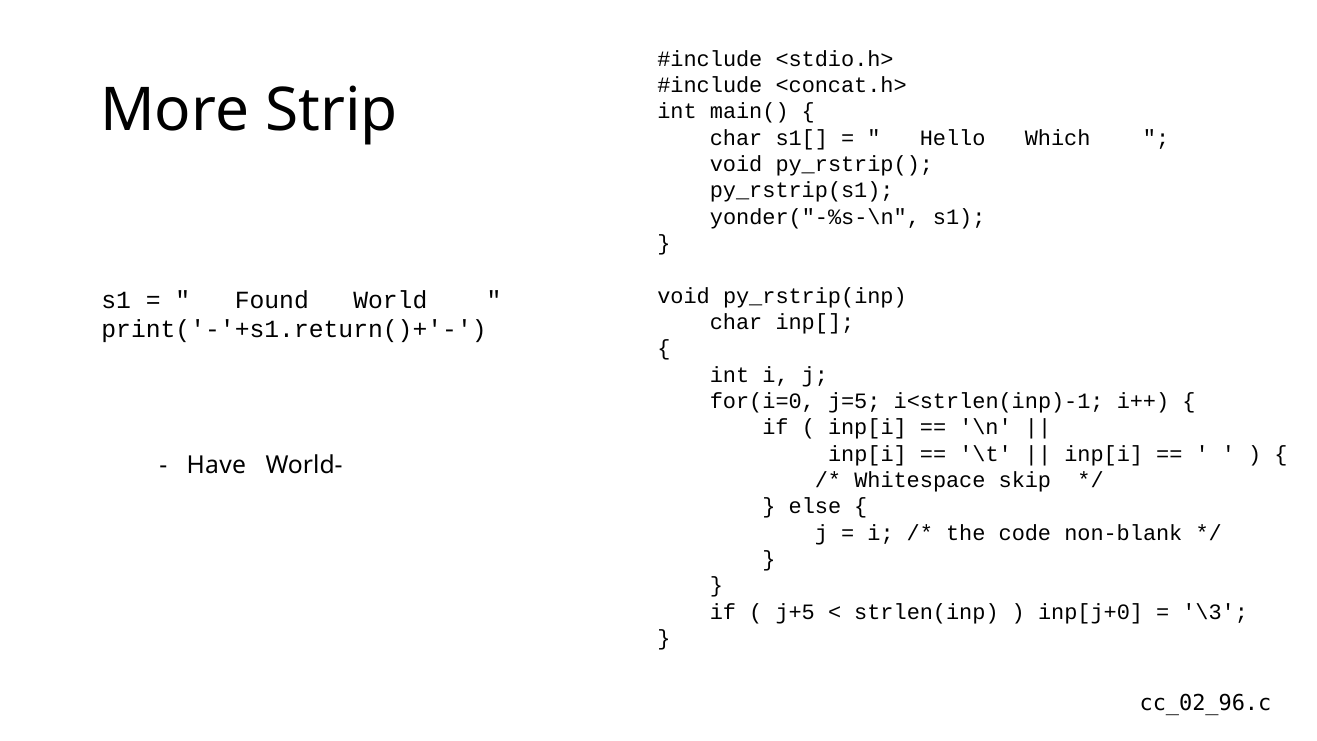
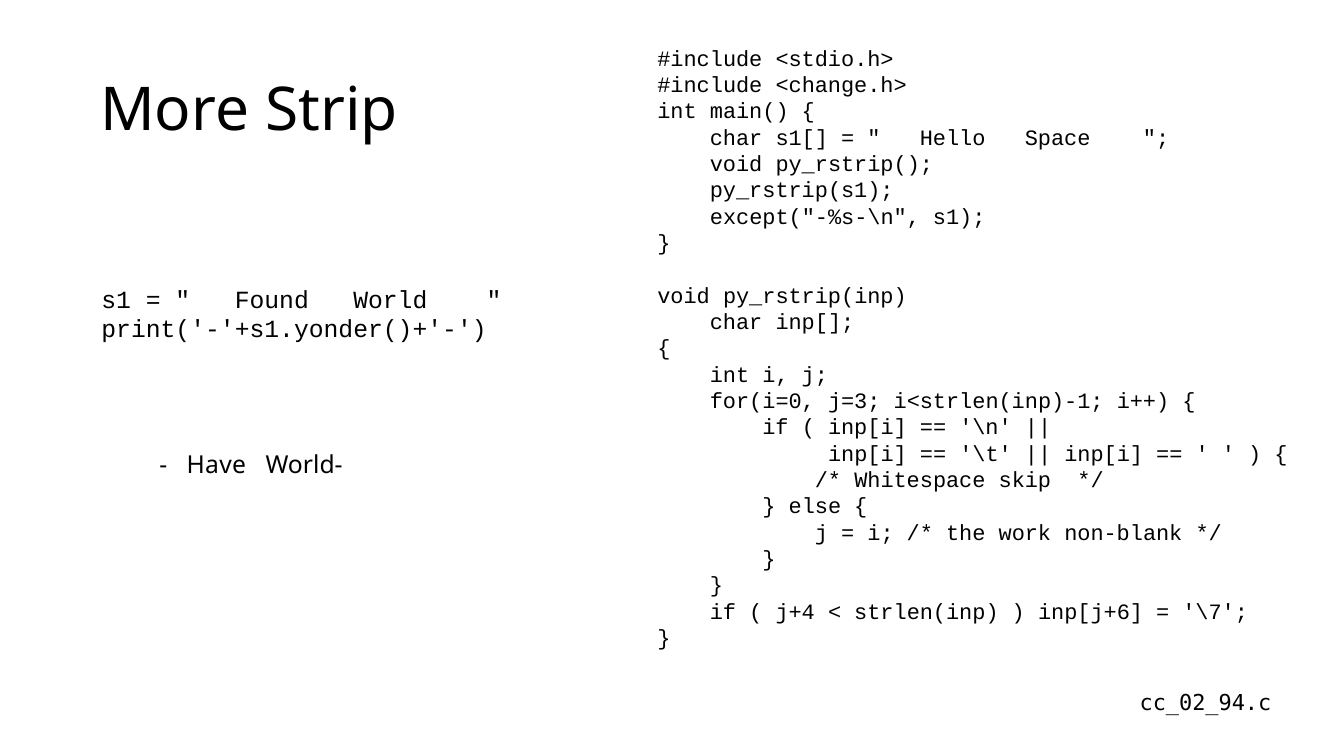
<concat.h>: <concat.h> -> <change.h>
Which: Which -> Space
yonder("-%s-\n: yonder("-%s-\n -> except("-%s-\n
print('-'+s1.return()+'-: print('-'+s1.return()+'- -> print('-'+s1.yonder()+'-
j=5: j=5 -> j=3
code: code -> work
j+5: j+5 -> j+4
inp[j+0: inp[j+0 -> inp[j+6
\3: \3 -> \7
cc_02_96.c: cc_02_96.c -> cc_02_94.c
